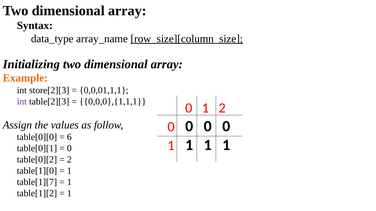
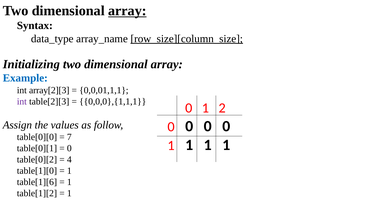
array at (127, 11) underline: none -> present
Example colour: orange -> blue
store[2][3: store[2][3 -> array[2][3
6: 6 -> 7
2 at (69, 160): 2 -> 4
table[1][7: table[1][7 -> table[1][6
